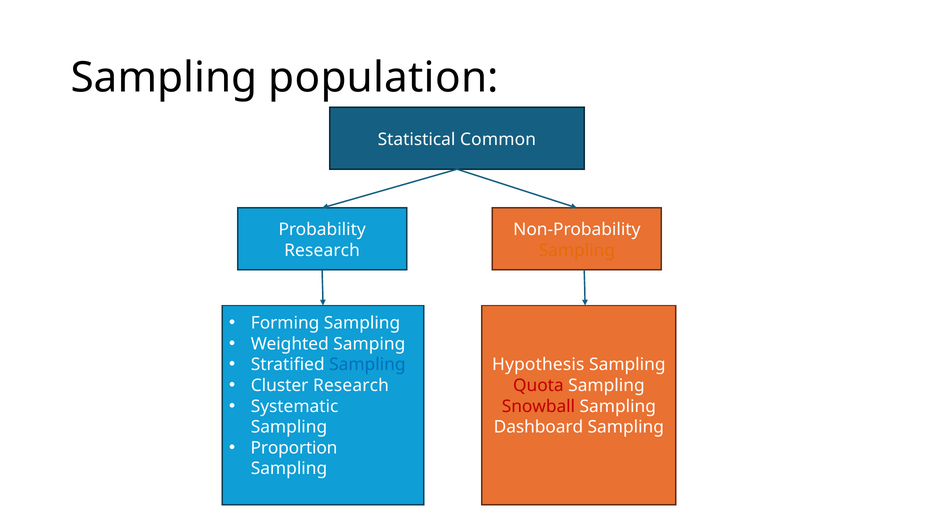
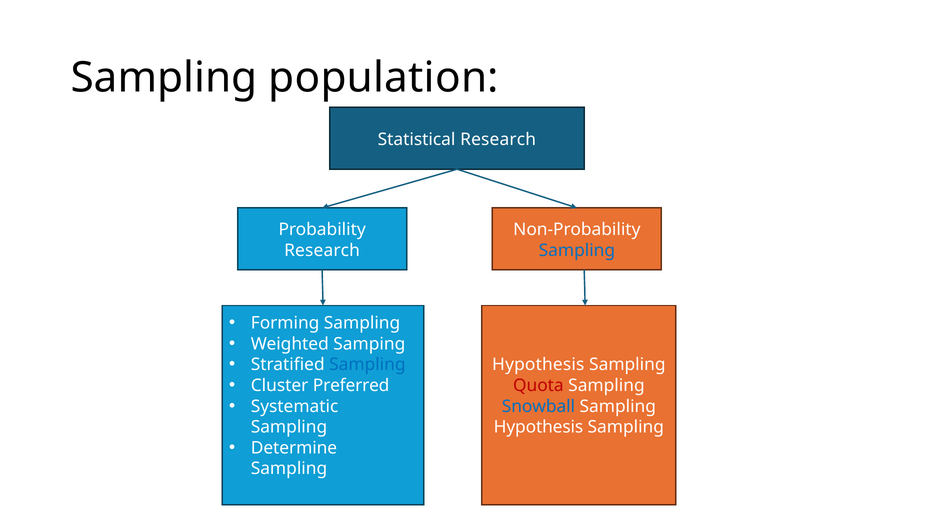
Statistical Common: Common -> Research
Sampling at (577, 251) colour: orange -> blue
Cluster Research: Research -> Preferred
Snowball colour: red -> blue
Dashboard at (538, 427): Dashboard -> Hypothesis
Proportion: Proportion -> Determine
